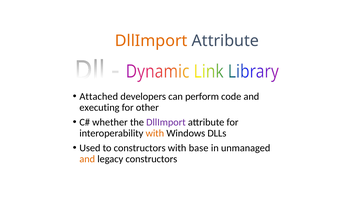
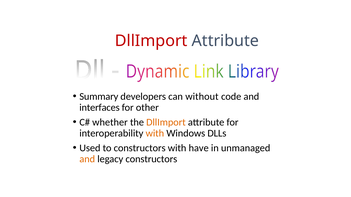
DllImport at (151, 41) colour: orange -> red
Attached: Attached -> Summary
perform: perform -> without
executing: executing -> interfaces
DllImport at (166, 123) colour: purple -> orange
base: base -> have
